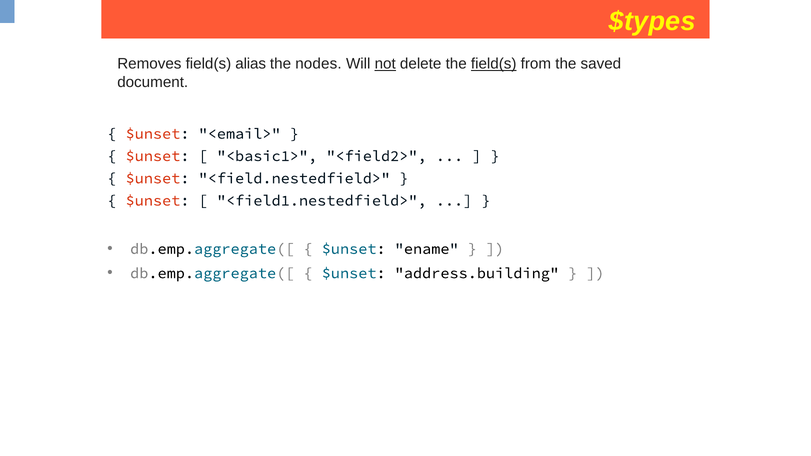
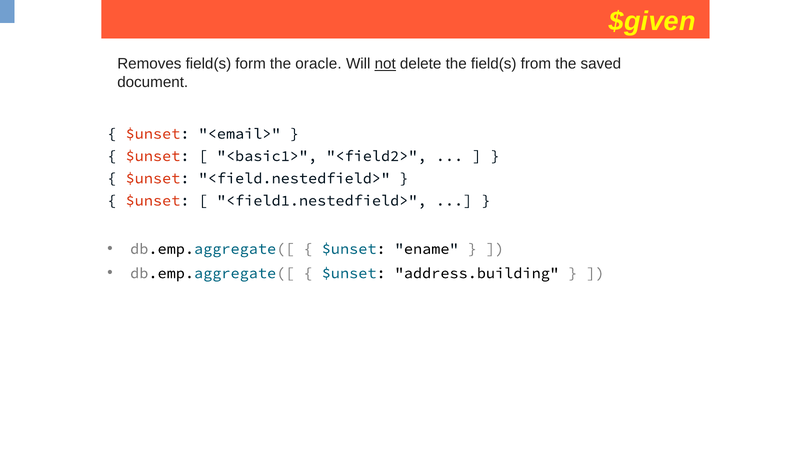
$types: $types -> $given
alias: alias -> form
nodes: nodes -> oracle
field(s at (494, 64) underline: present -> none
